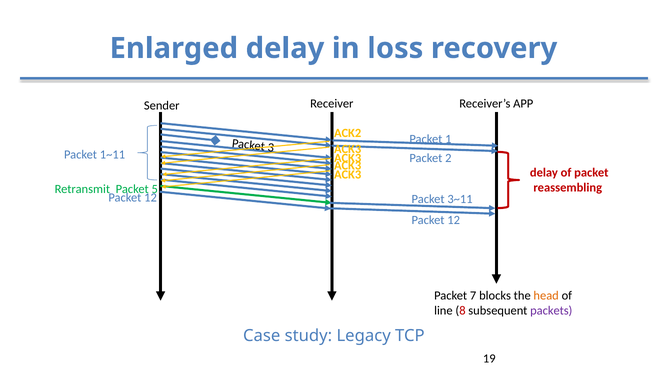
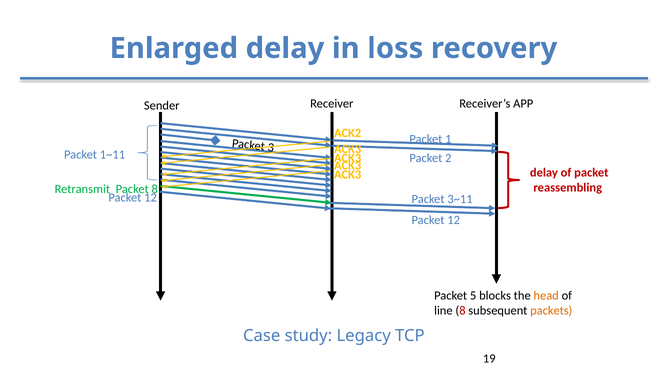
Packet 5: 5 -> 8
7: 7 -> 5
packets colour: purple -> orange
